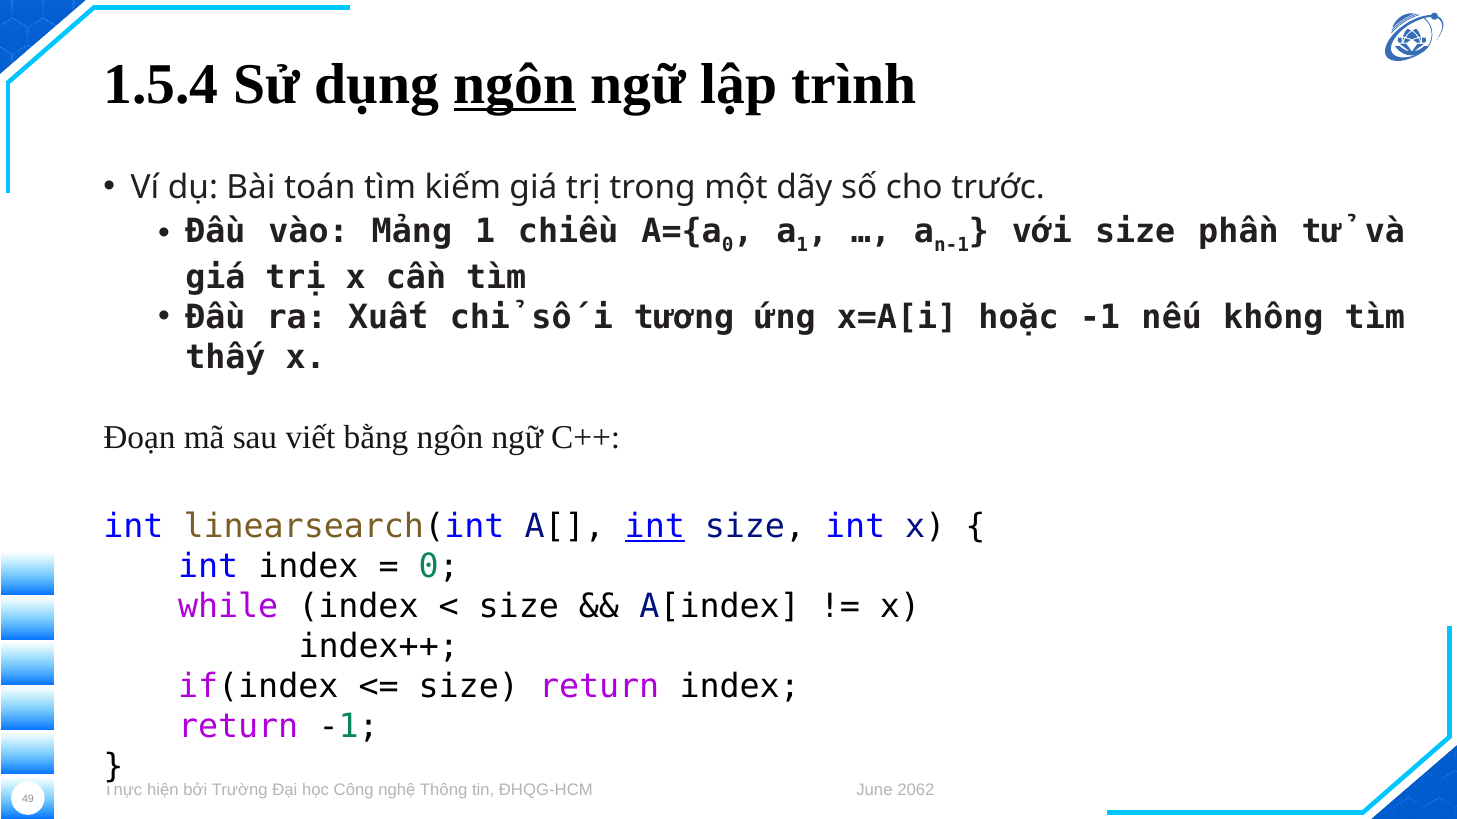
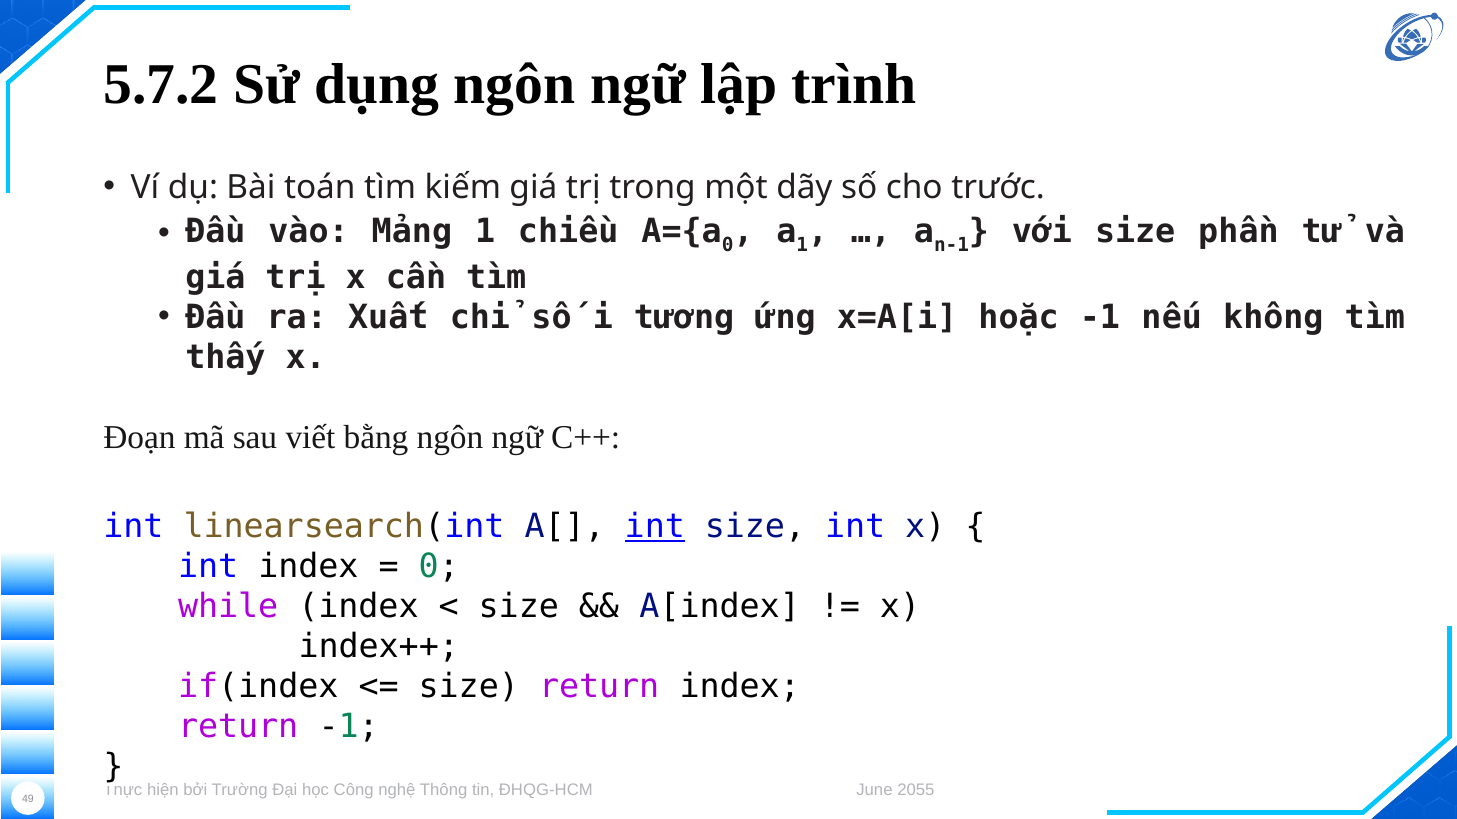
1.5.4: 1.5.4 -> 5.7.2
ngôn at (515, 85) underline: present -> none
2062: 2062 -> 2055
